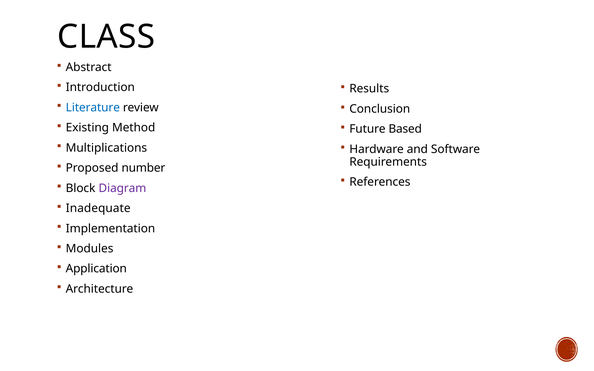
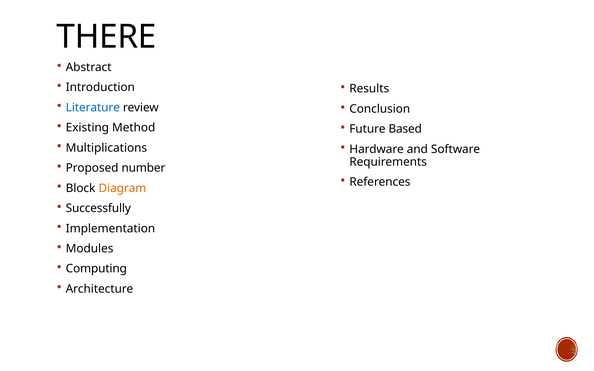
CLASS: CLASS -> THERE
Diagram colour: purple -> orange
Inadequate: Inadequate -> Successfully
Application: Application -> Computing
